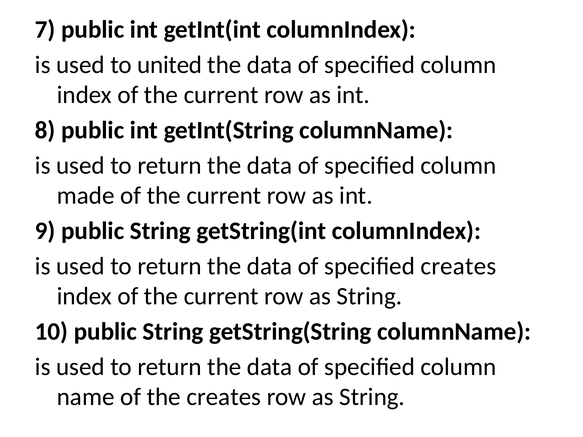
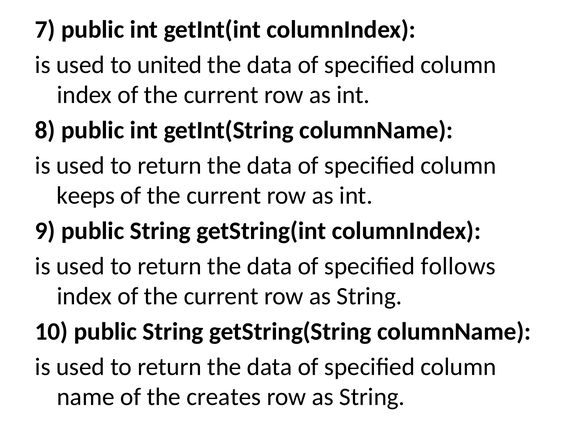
made: made -> keeps
specified creates: creates -> follows
